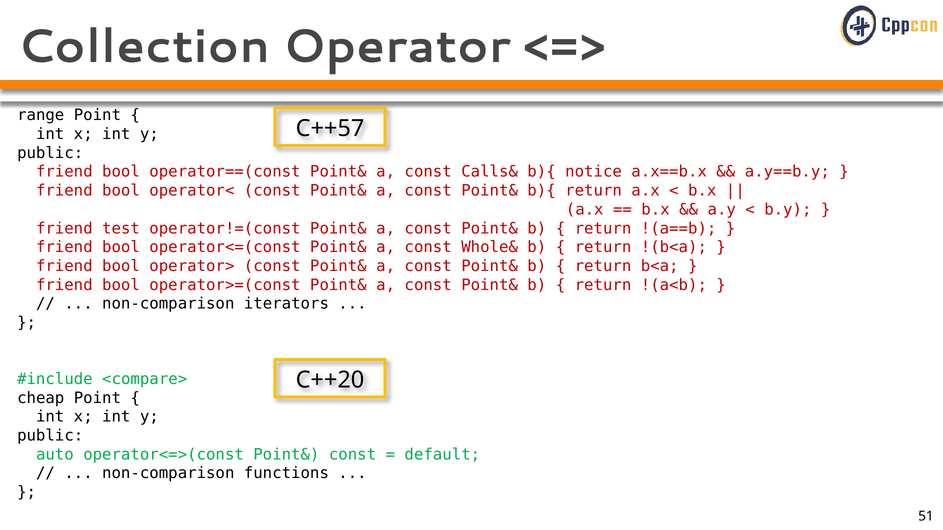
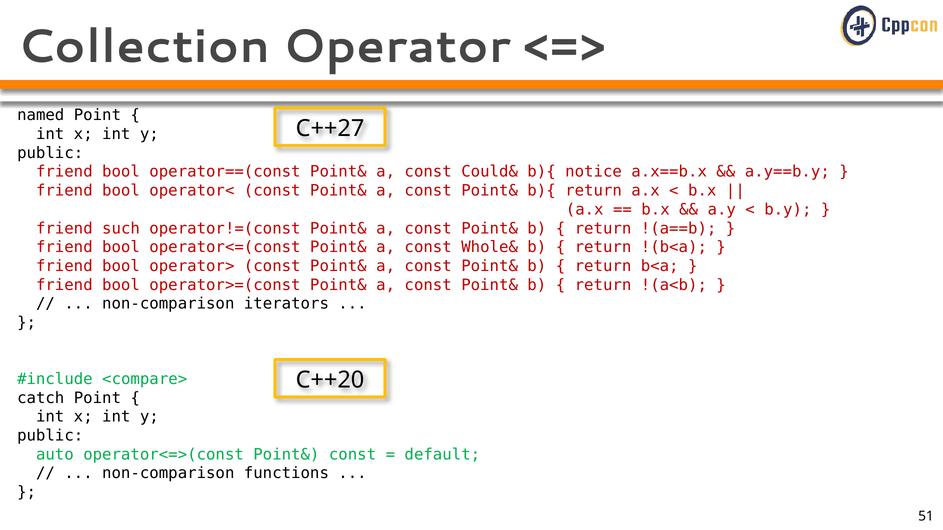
range: range -> named
C++57: C++57 -> C++27
Calls&: Calls& -> Could&
test: test -> such
cheap: cheap -> catch
